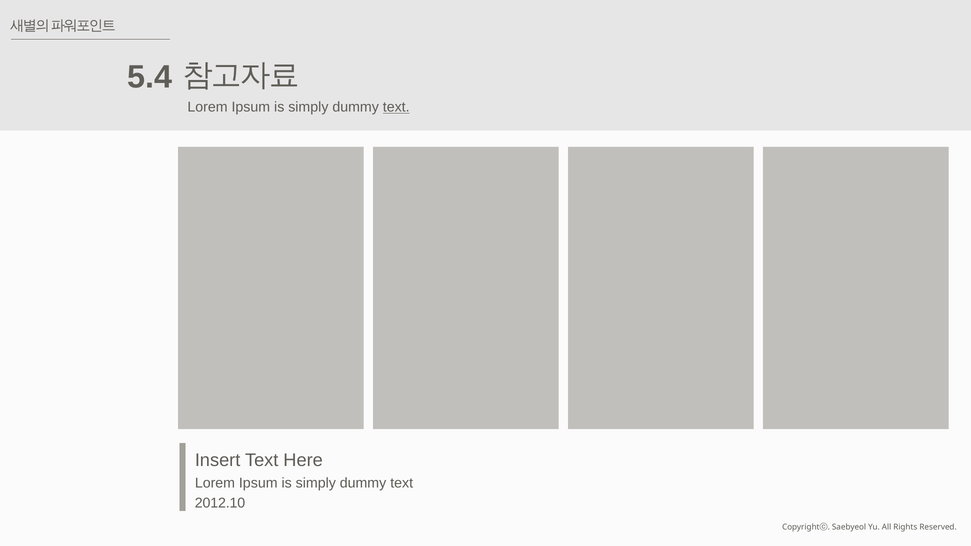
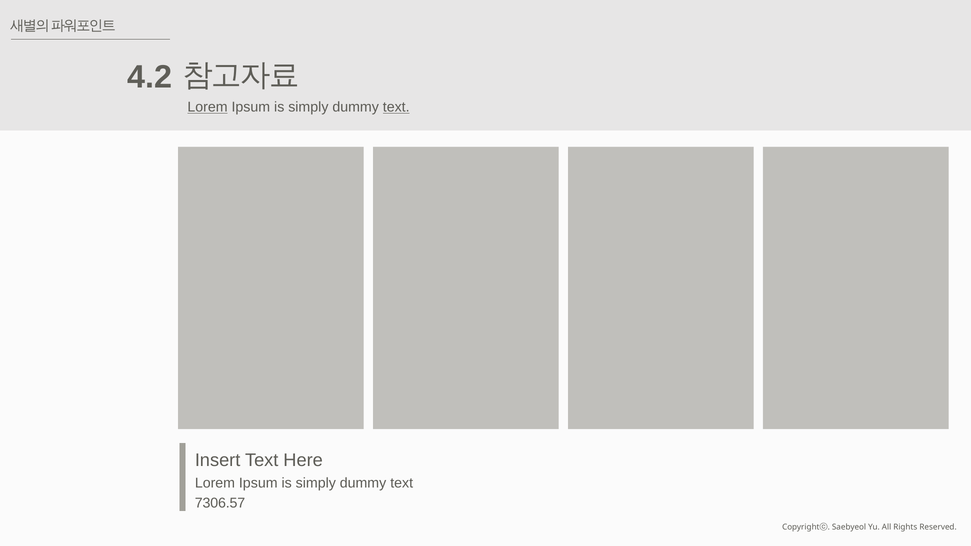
5.4: 5.4 -> 4.2
Lorem at (208, 107) underline: none -> present
2012.10: 2012.10 -> 7306.57
